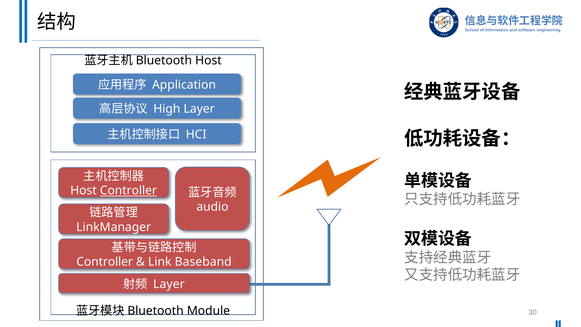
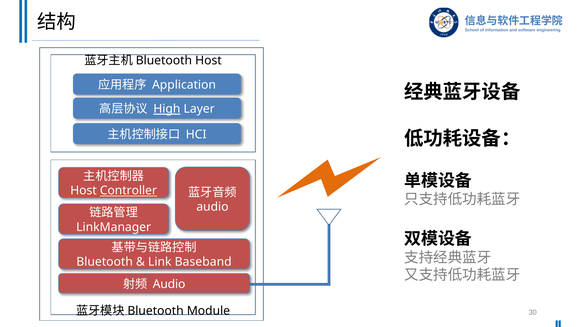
High underline: none -> present
Controller at (105, 262): Controller -> Bluetooth
Layer at (169, 284): Layer -> Audio
